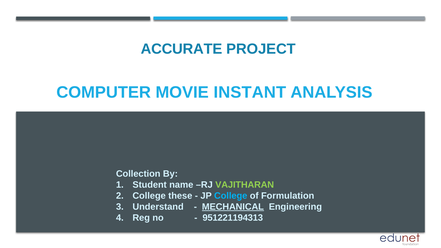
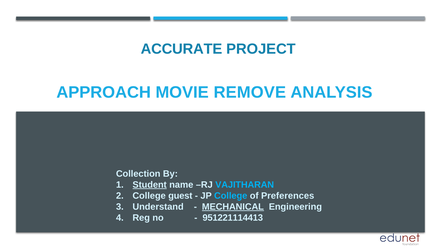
COMPUTER: COMPUTER -> APPROACH
INSTANT: INSTANT -> REMOVE
Student underline: none -> present
VAJITHARAN colour: light green -> light blue
these: these -> guest
Formulation: Formulation -> Preferences
951221194313: 951221194313 -> 951221114413
